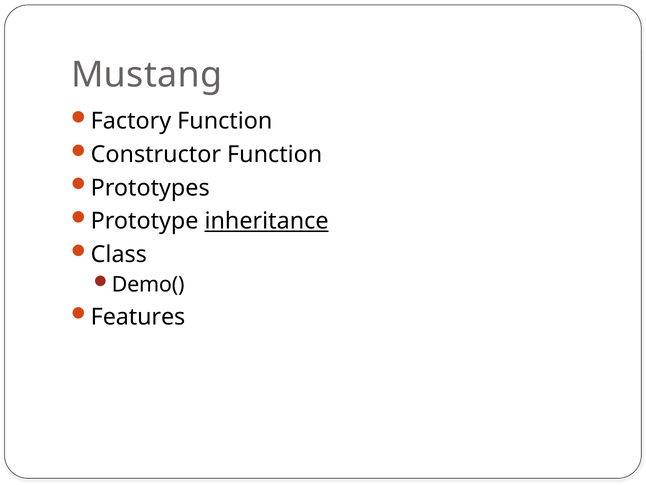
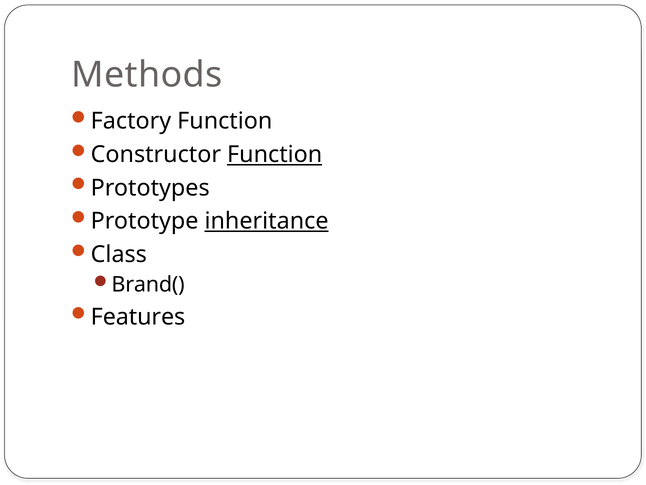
Mustang: Mustang -> Methods
Function at (275, 154) underline: none -> present
Demo(: Demo( -> Brand(
